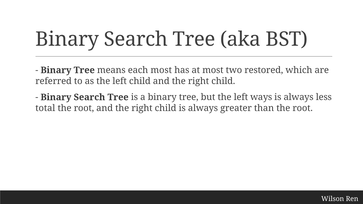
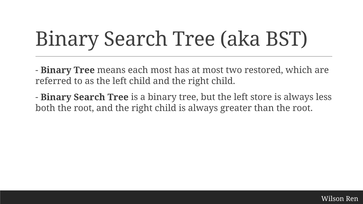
ways: ways -> store
total: total -> both
